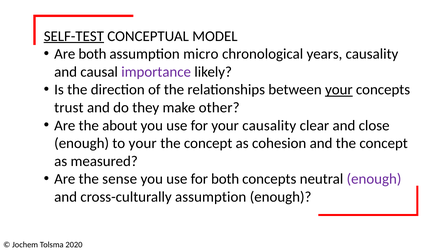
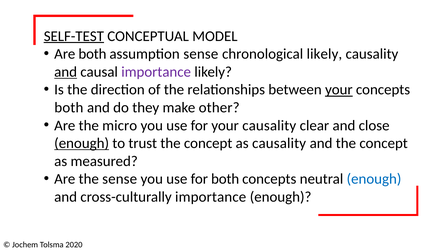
assumption micro: micro -> sense
chronological years: years -> likely
and at (66, 72) underline: none -> present
trust at (69, 108): trust -> both
about: about -> micro
enough at (82, 144) underline: none -> present
to your: your -> trust
as cohesion: cohesion -> causality
enough at (374, 179) colour: purple -> blue
cross-culturally assumption: assumption -> importance
